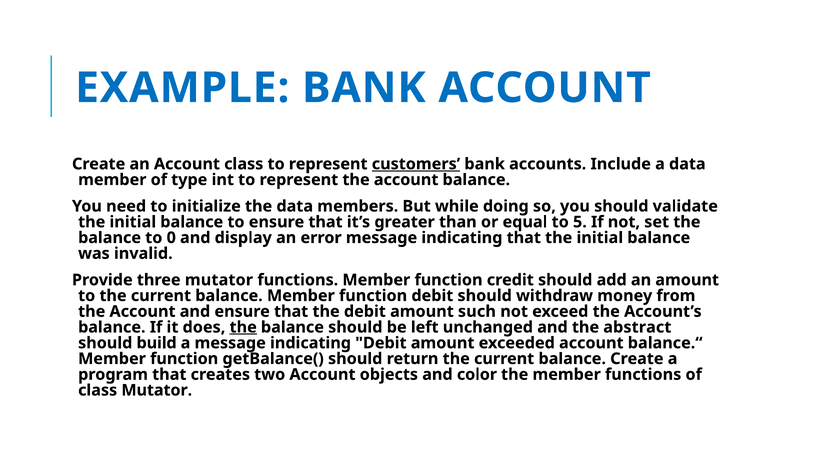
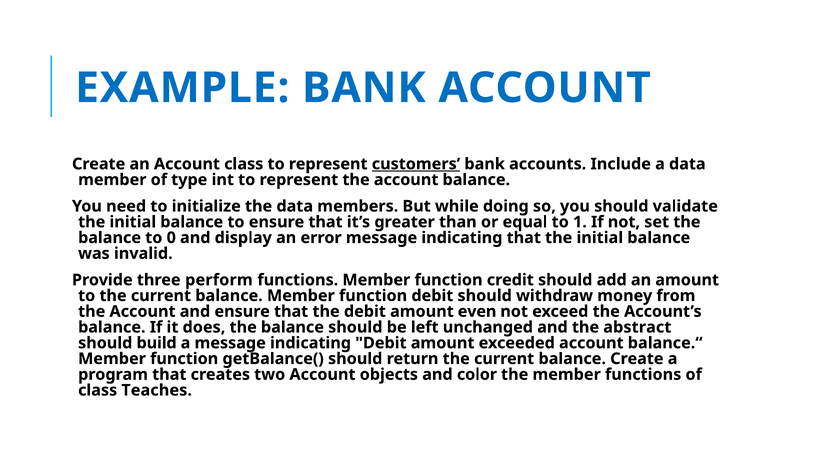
5: 5 -> 1
three mutator: mutator -> perform
such: such -> even
the at (243, 327) underline: present -> none
class Mutator: Mutator -> Teaches
